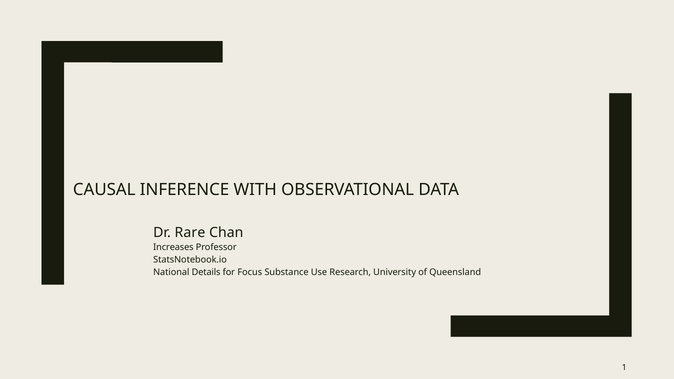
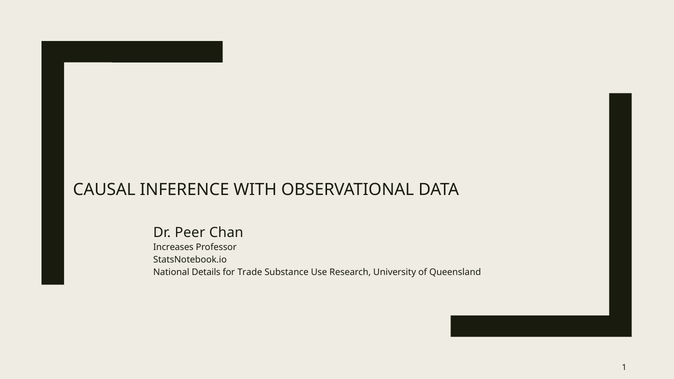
Rare: Rare -> Peer
Focus: Focus -> Trade
